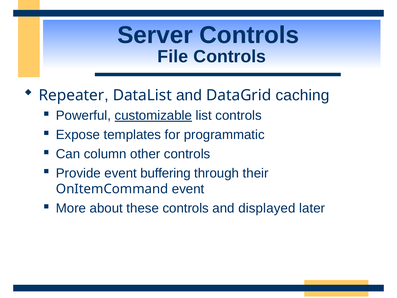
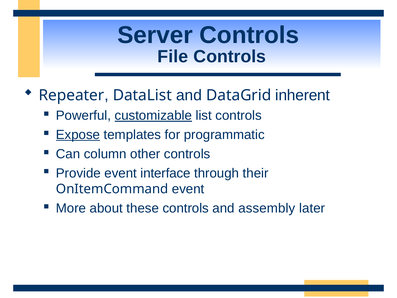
caching: caching -> inherent
Expose underline: none -> present
buffering: buffering -> interface
displayed: displayed -> assembly
